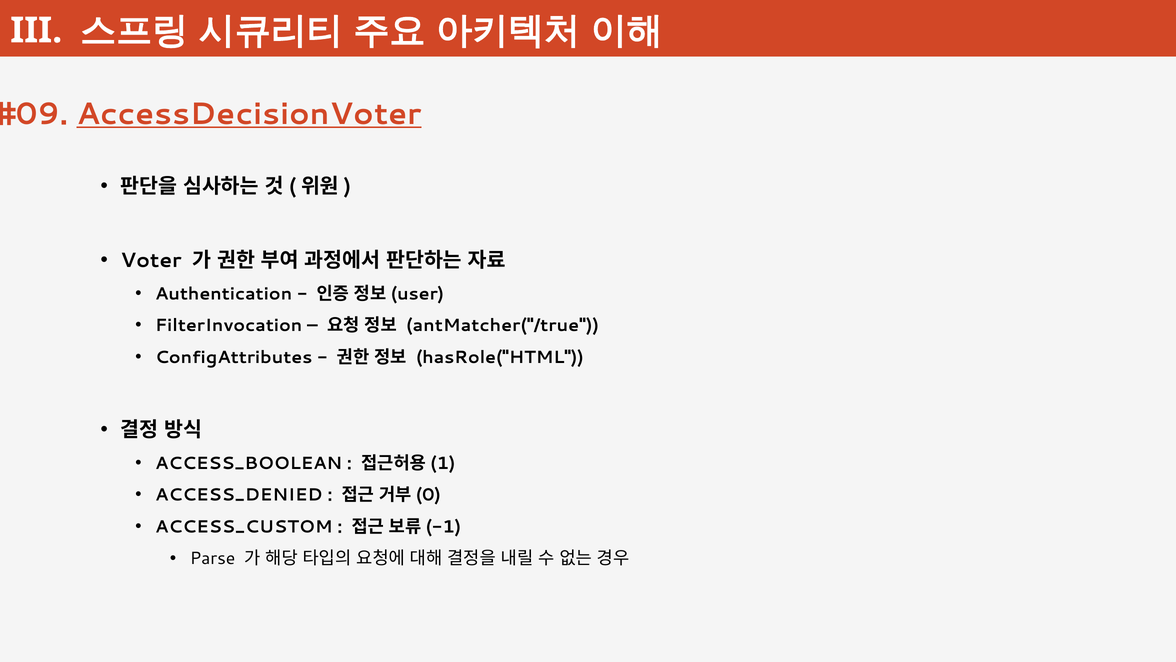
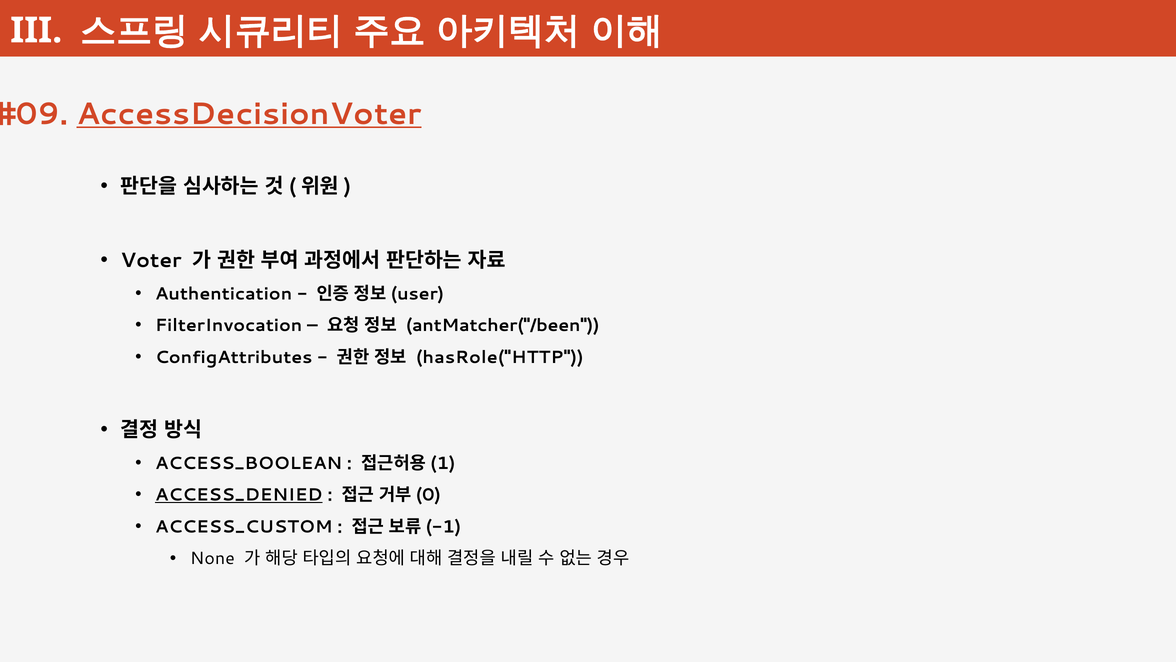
antMatcher("/true: antMatcher("/true -> antMatcher("/been
hasRole("HTML: hasRole("HTML -> hasRole("HTTP
ACCESS_DENIED underline: none -> present
Parse: Parse -> None
